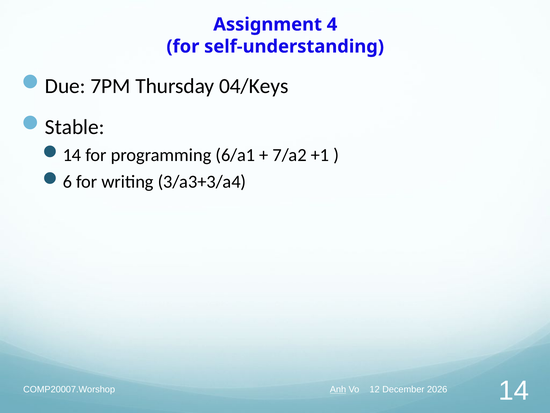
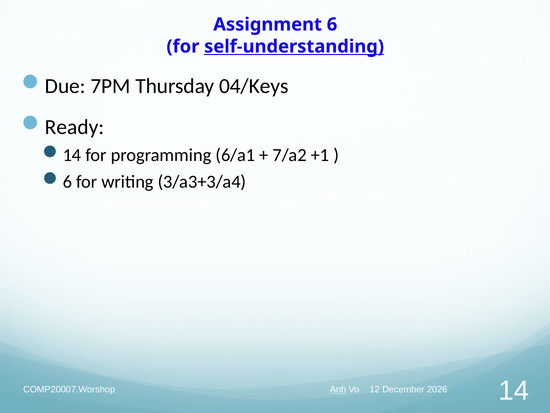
Assignment 4: 4 -> 6
self-understanding underline: none -> present
Stable: Stable -> Ready
